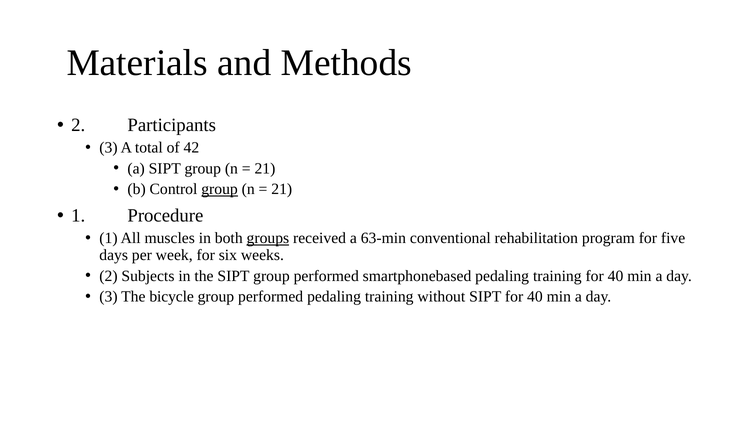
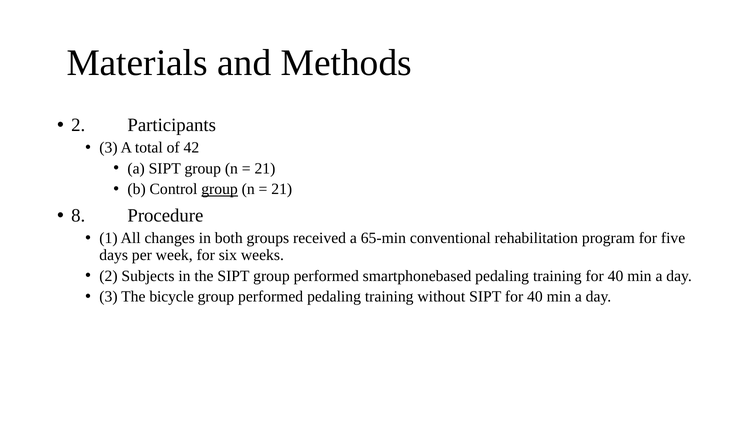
1 at (78, 216): 1 -> 8
muscles: muscles -> changes
groups underline: present -> none
63-min: 63-min -> 65-min
